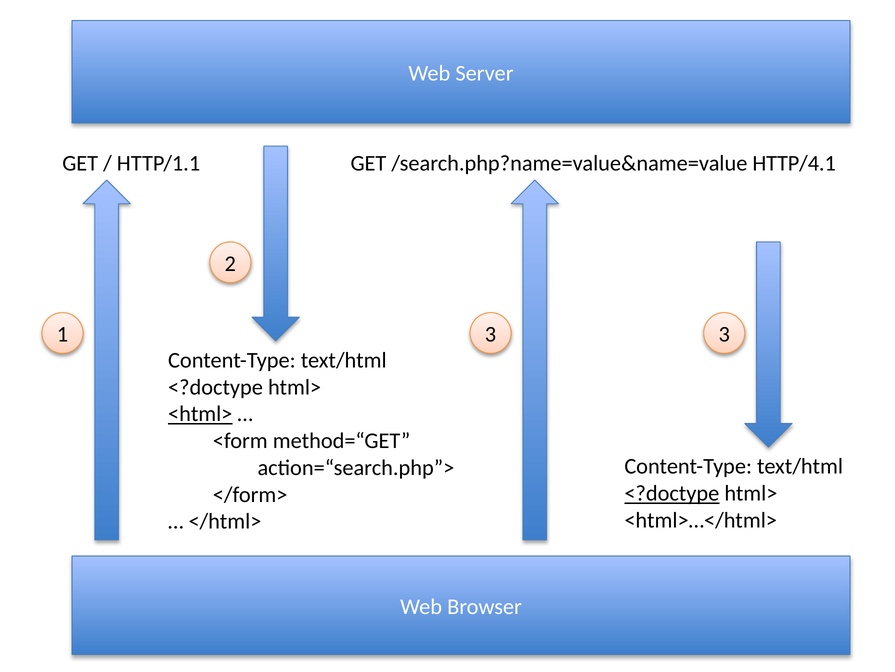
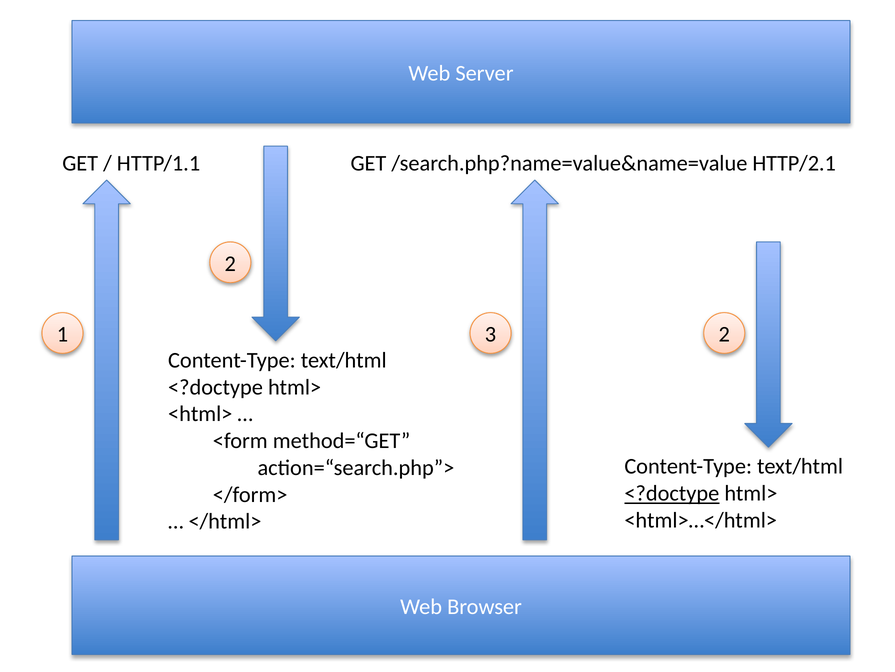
HTTP/4.1: HTTP/4.1 -> HTTP/2.1
3 3: 3 -> 2
<html> underline: present -> none
